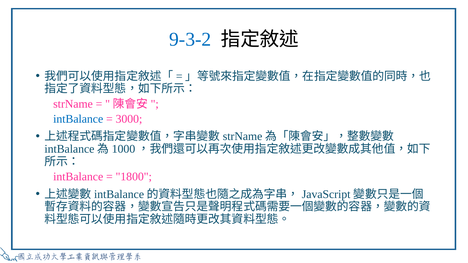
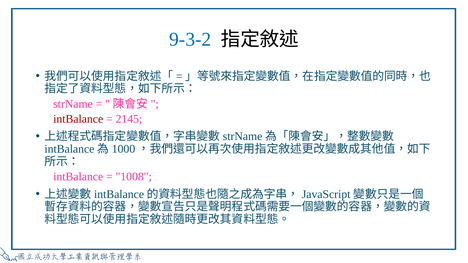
intBalance at (78, 119) colour: blue -> red
3000: 3000 -> 2145
1800: 1800 -> 1008
